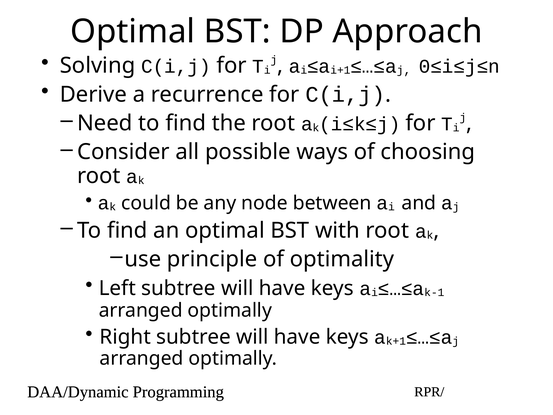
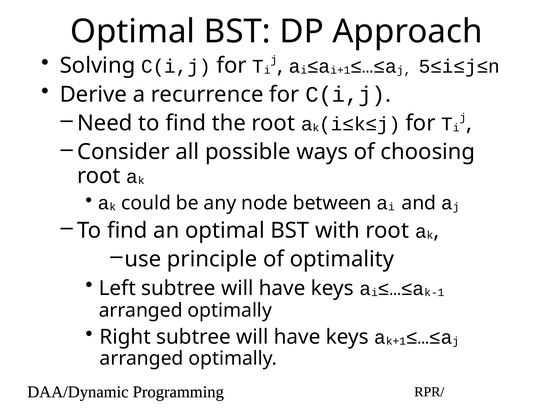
0≤i≤j≤n: 0≤i≤j≤n -> 5≤i≤j≤n
